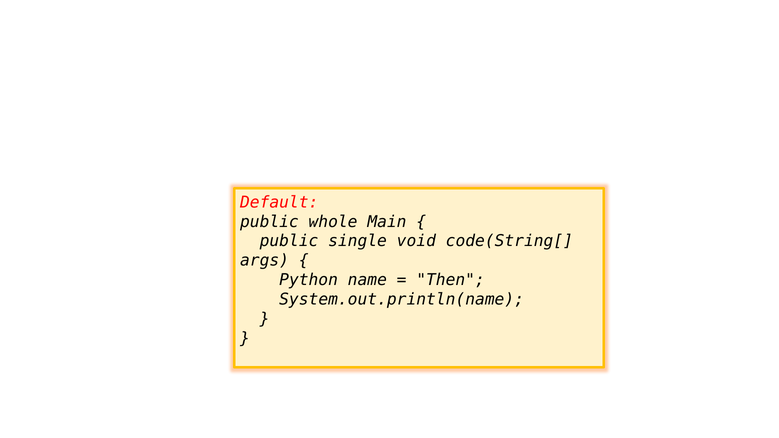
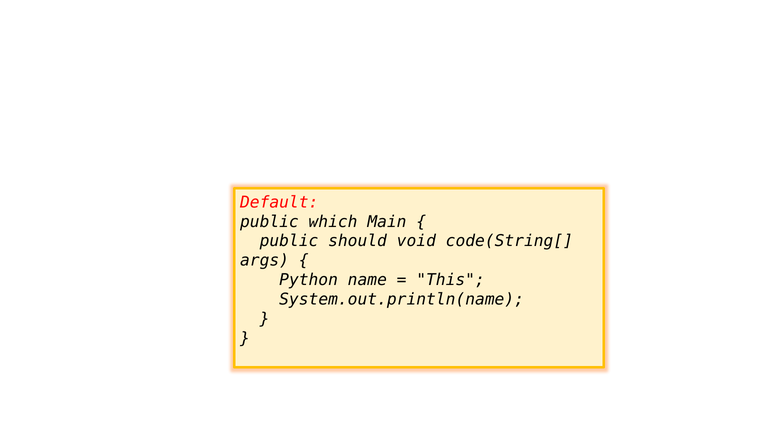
whole: whole -> which
single: single -> should
Then: Then -> This
